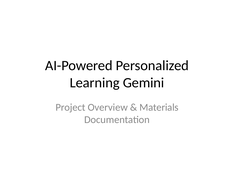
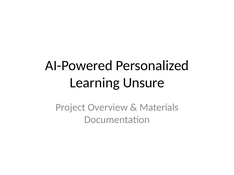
Gemini: Gemini -> Unsure
